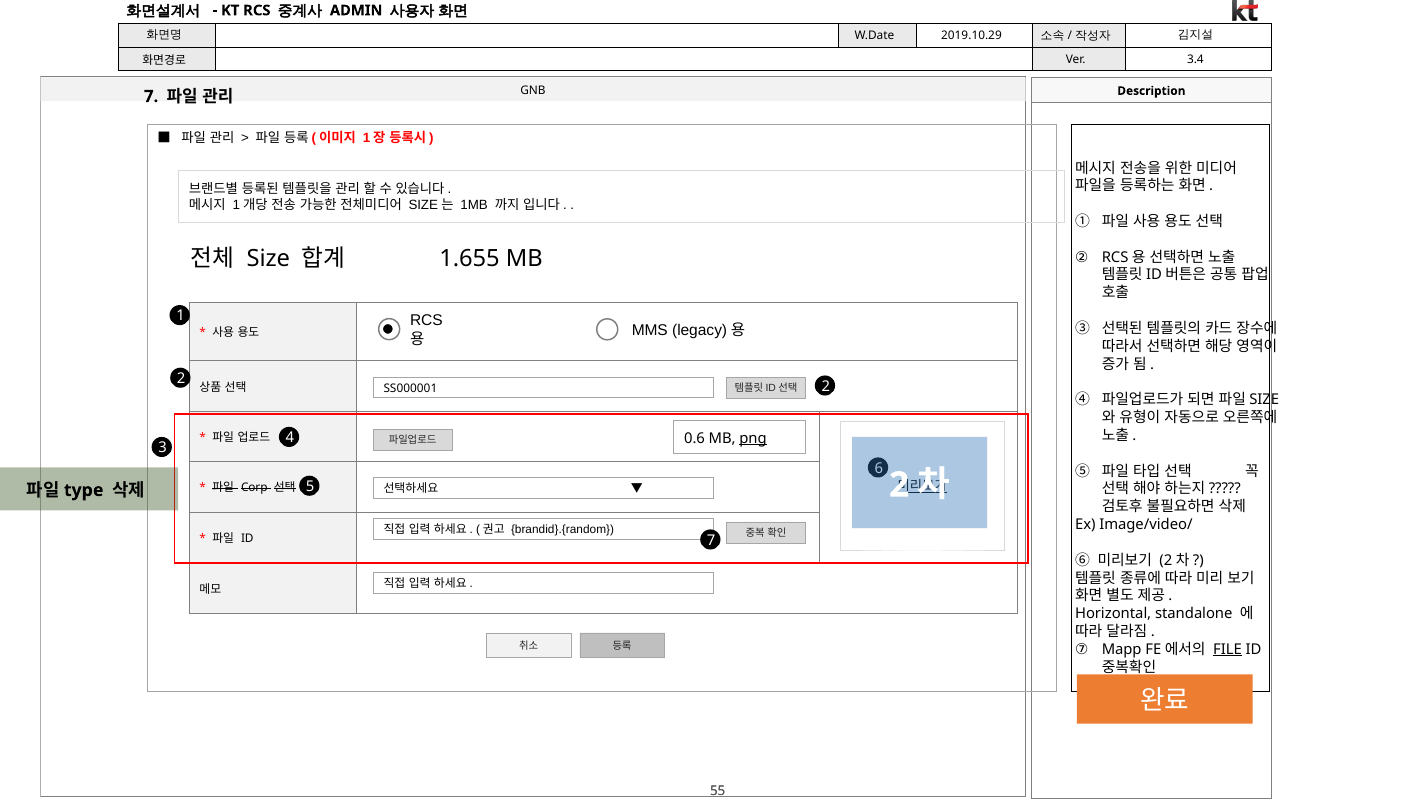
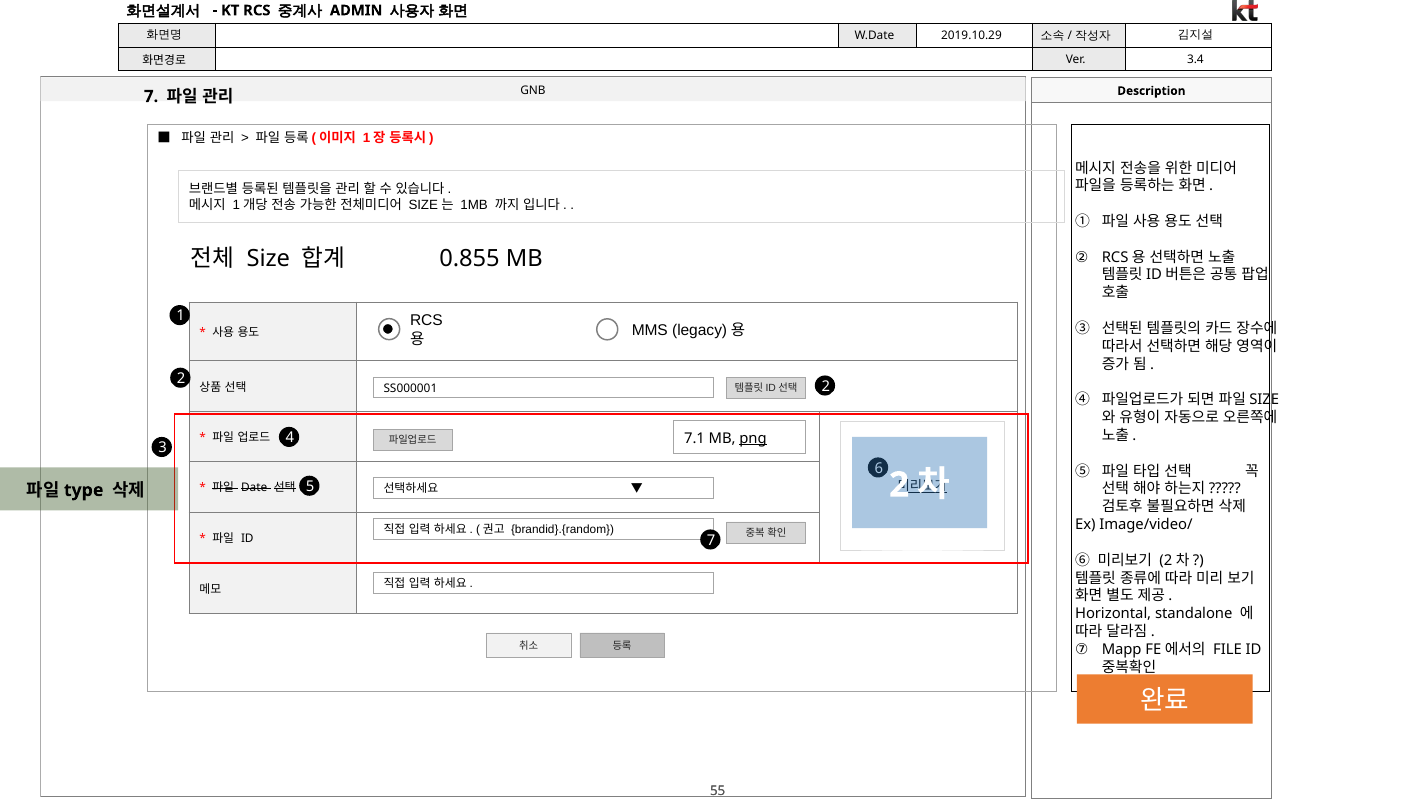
1.655: 1.655 -> 0.855
0.6: 0.6 -> 7.1
Corp: Corp -> Date
FILE underline: present -> none
